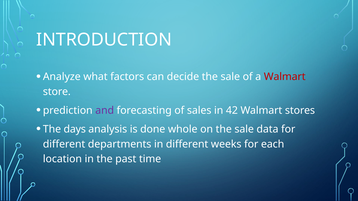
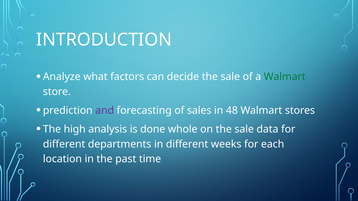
Walmart at (285, 77) colour: red -> green
42: 42 -> 48
days: days -> high
